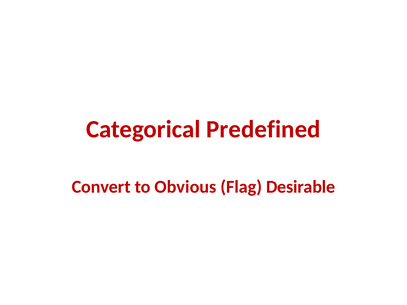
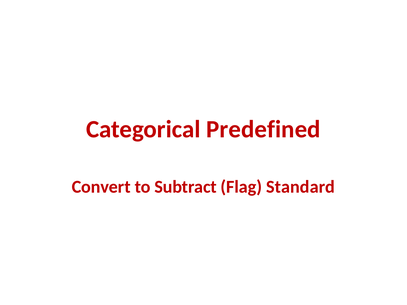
Obvious: Obvious -> Subtract
Desirable: Desirable -> Standard
